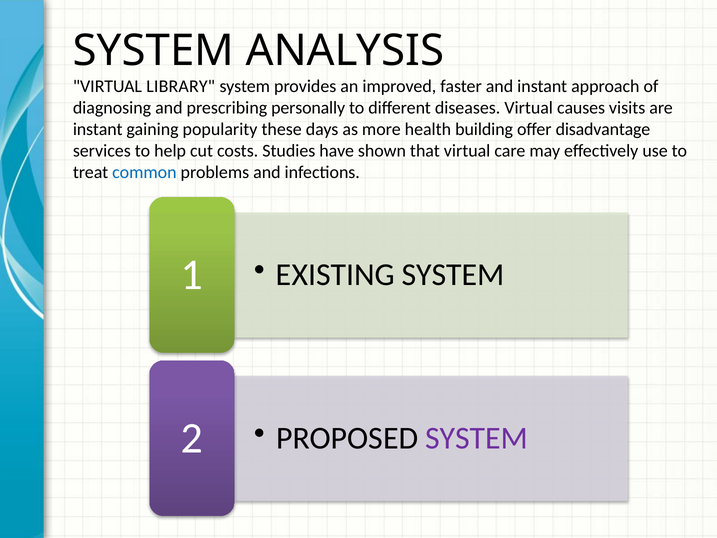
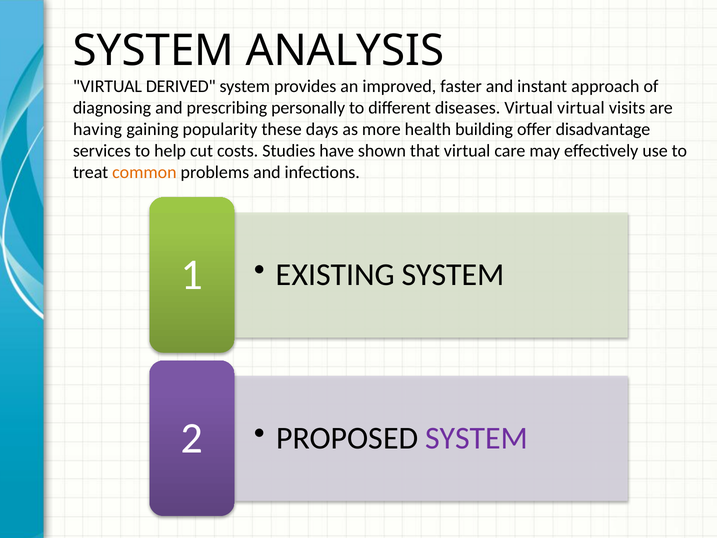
LIBRARY: LIBRARY -> DERIVED
Virtual causes: causes -> virtual
instant at (98, 129): instant -> having
common colour: blue -> orange
